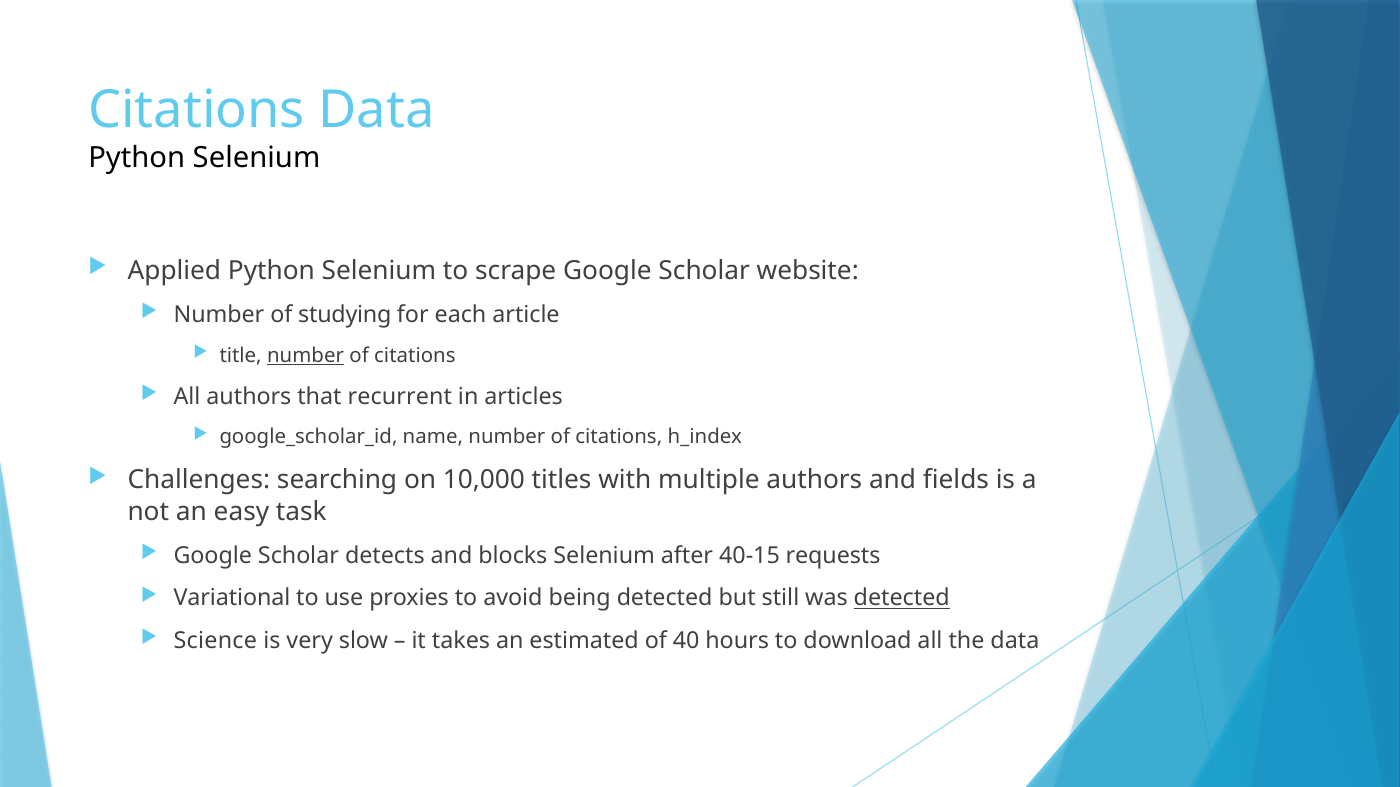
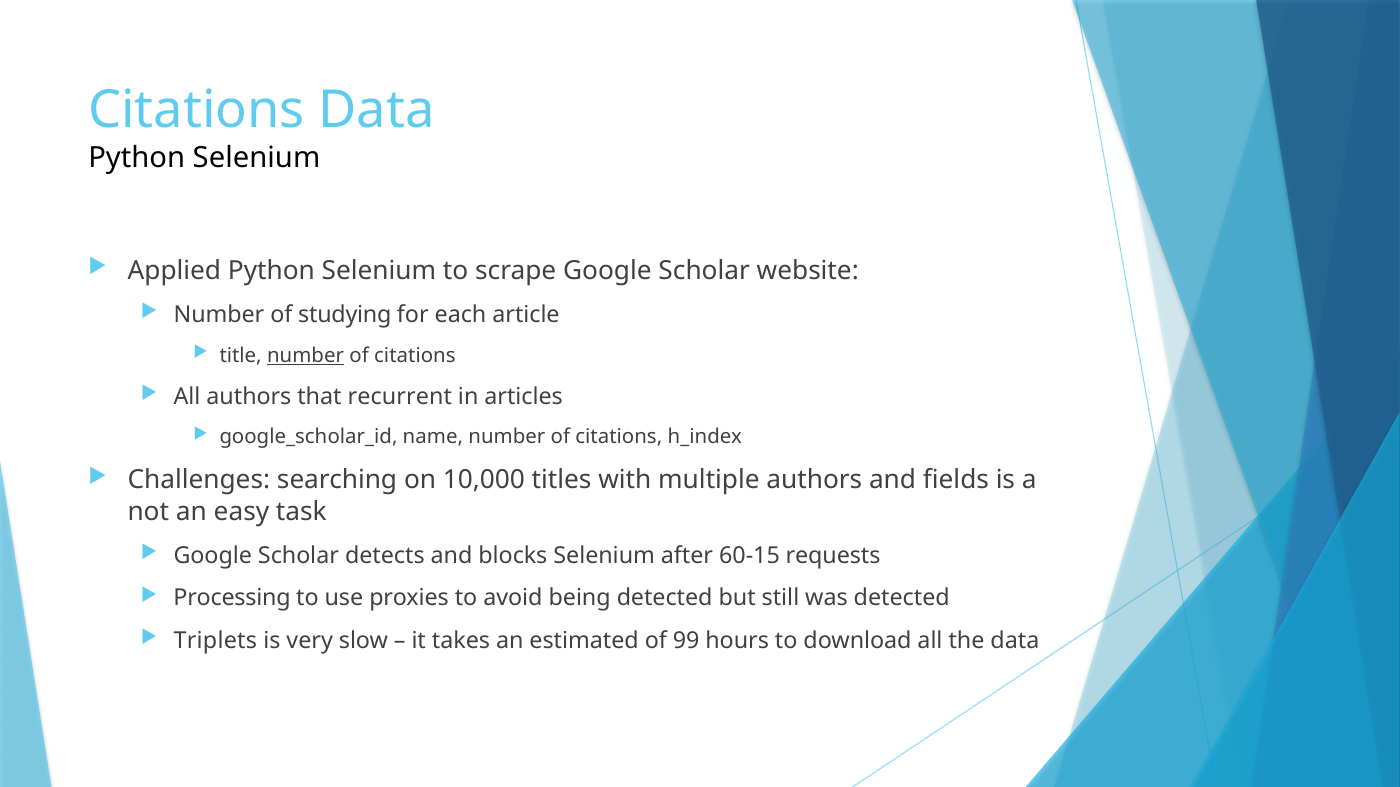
40-15: 40-15 -> 60-15
Variational: Variational -> Processing
detected at (902, 599) underline: present -> none
Science: Science -> Triplets
40: 40 -> 99
